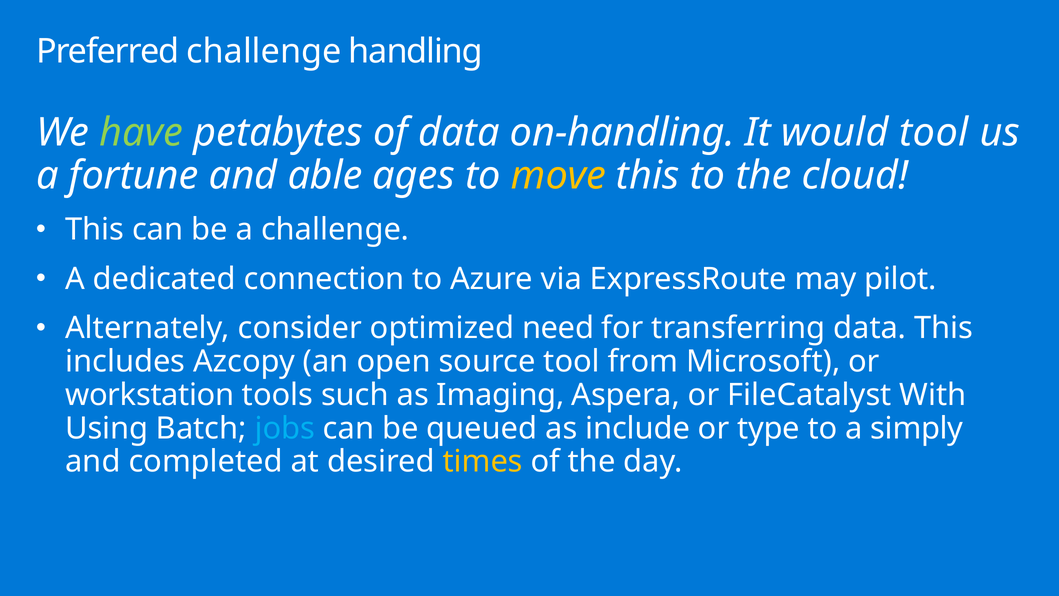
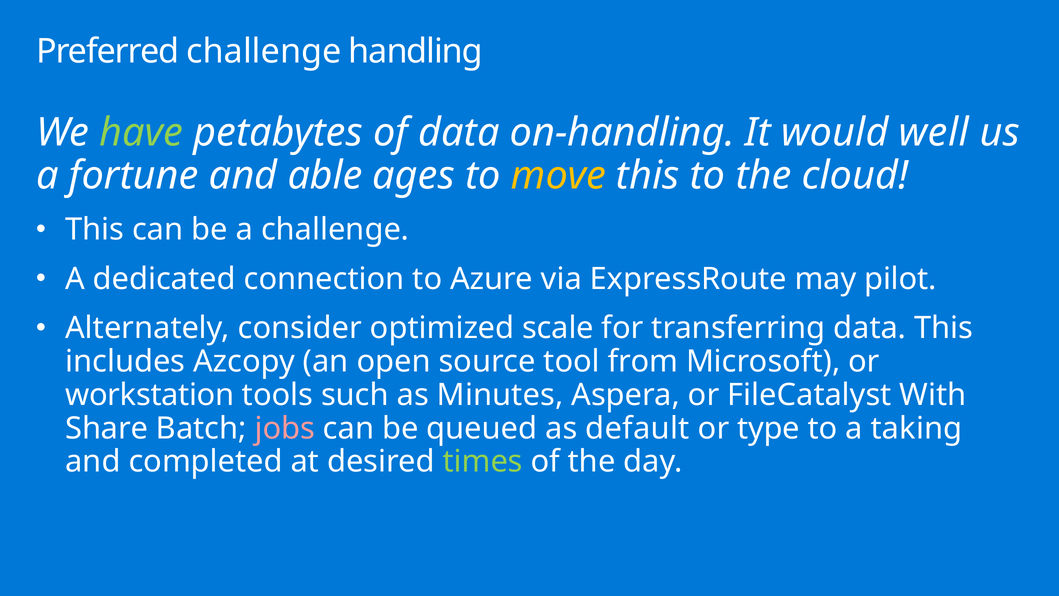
would tool: tool -> well
need: need -> scale
Imaging: Imaging -> Minutes
Using: Using -> Share
jobs colour: light blue -> pink
include: include -> default
simply: simply -> taking
times colour: yellow -> light green
